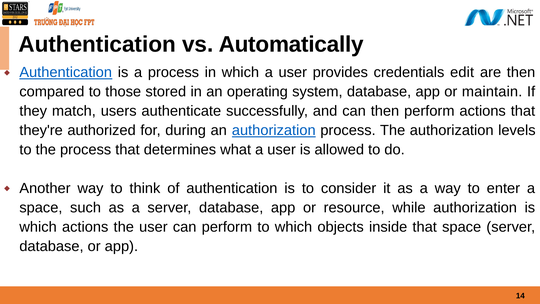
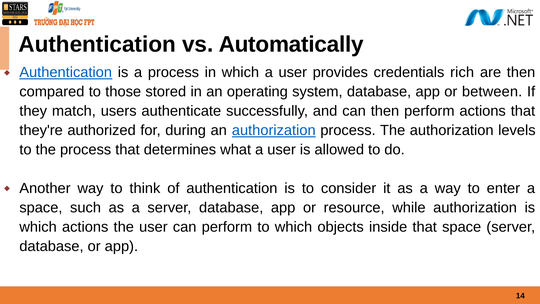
edit: edit -> rich
maintain: maintain -> between
